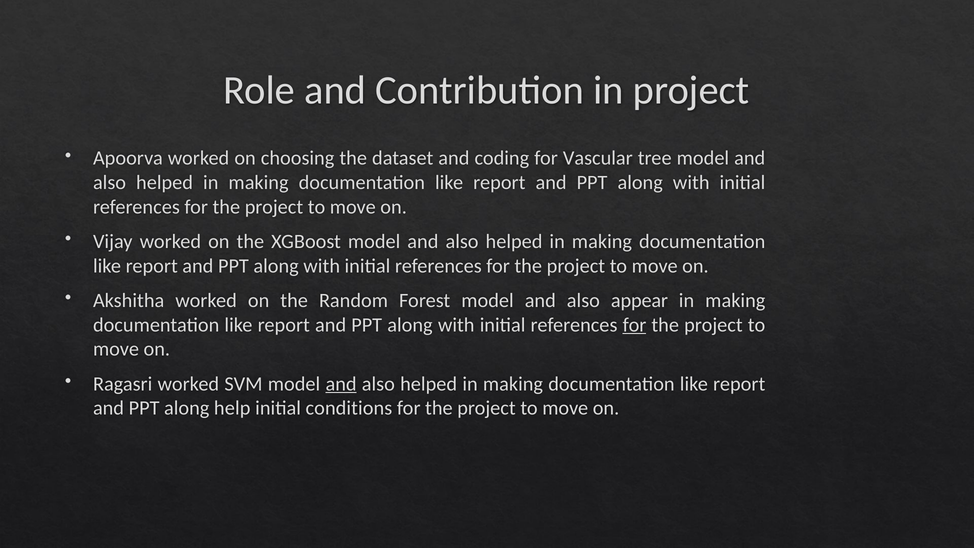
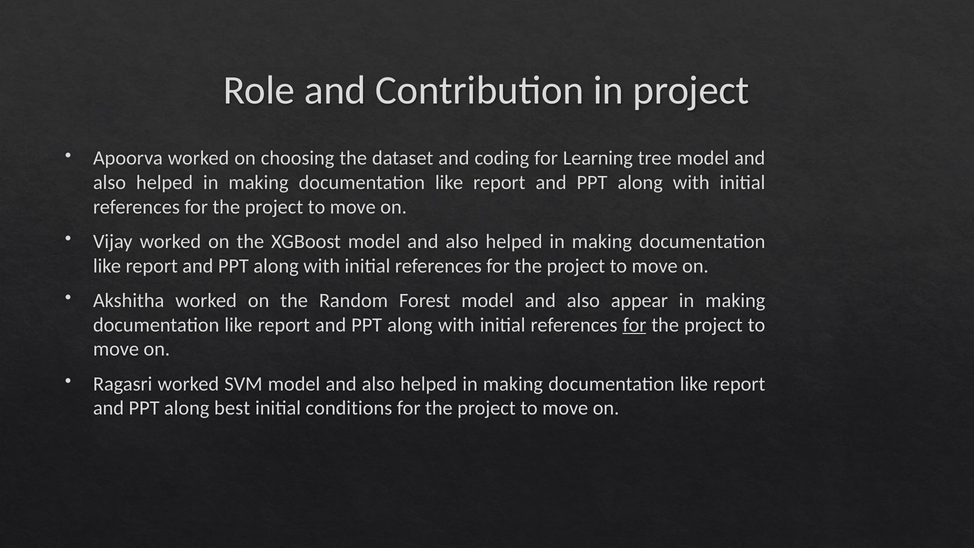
Vascular: Vascular -> Learning
and at (341, 384) underline: present -> none
help: help -> best
